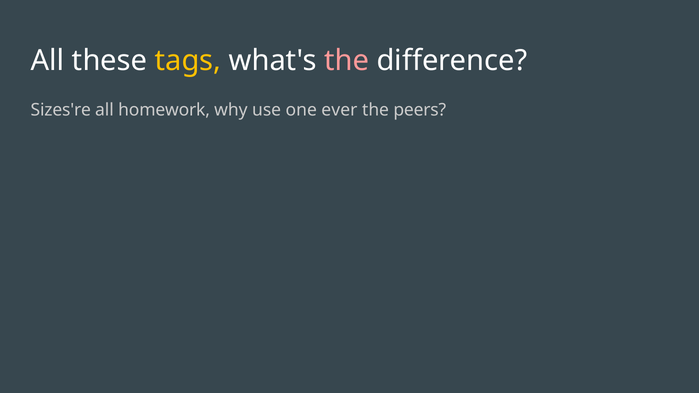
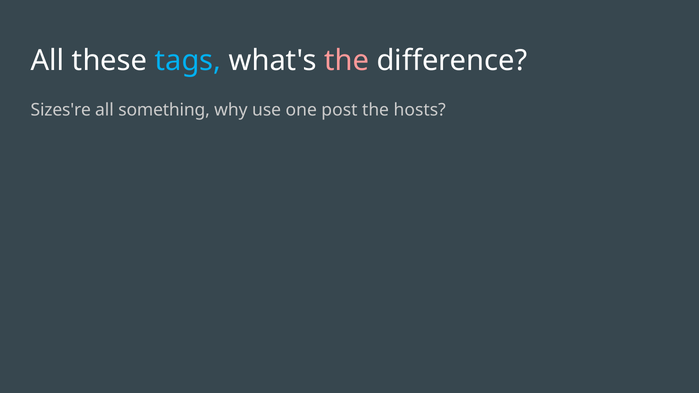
tags colour: yellow -> light blue
homework: homework -> something
ever: ever -> post
peers: peers -> hosts
